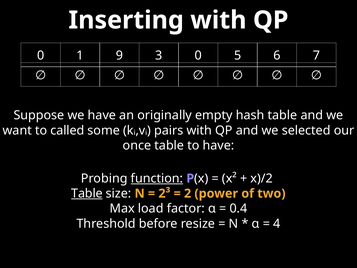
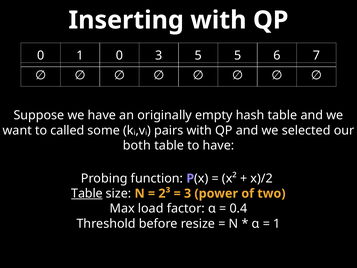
1 9: 9 -> 0
3 0: 0 -> 5
once: once -> both
function underline: present -> none
2 at (188, 193): 2 -> 3
4 at (277, 223): 4 -> 1
